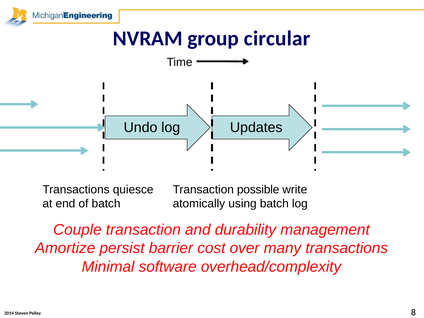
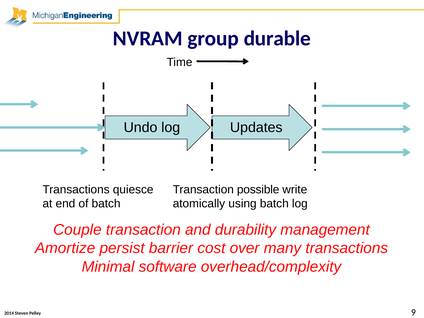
circular: circular -> durable
8: 8 -> 9
